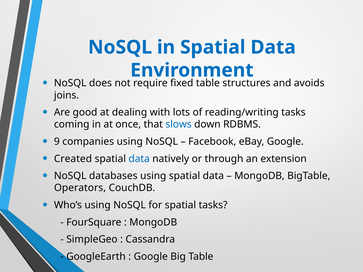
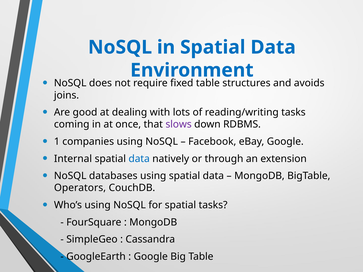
slows colour: blue -> purple
9: 9 -> 1
Created: Created -> Internal
